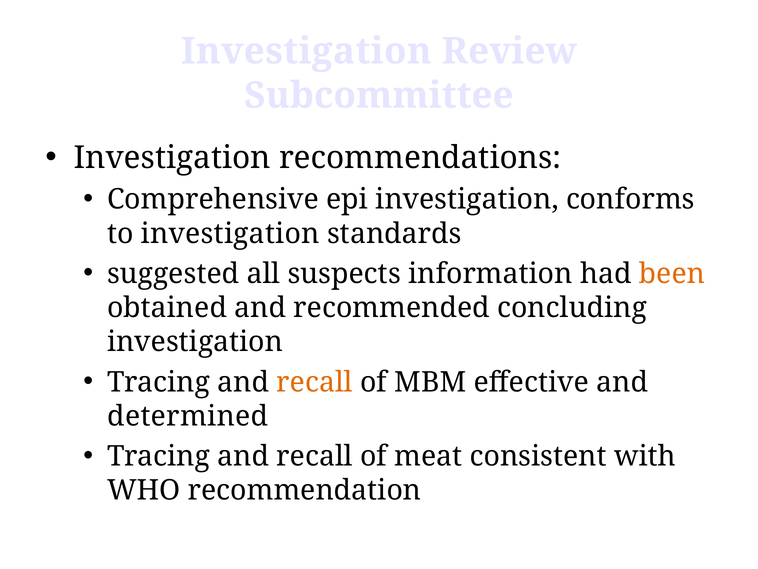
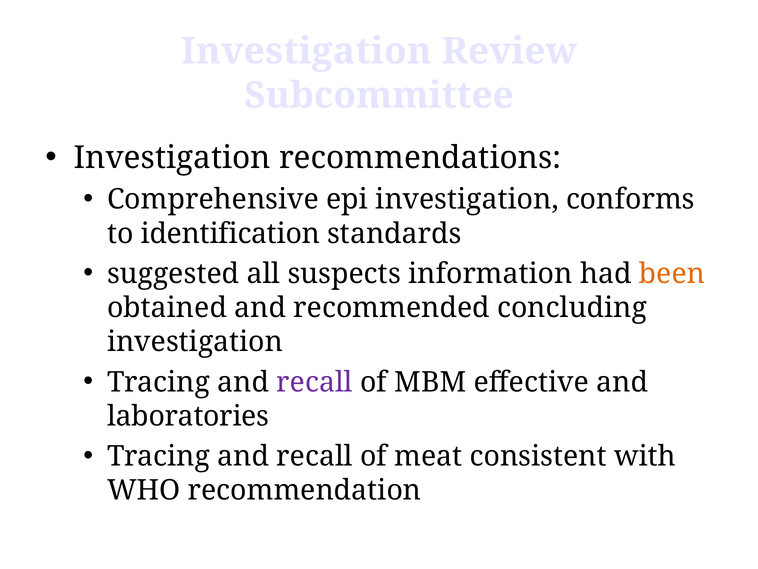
to investigation: investigation -> identification
recall at (315, 382) colour: orange -> purple
determined: determined -> laboratories
